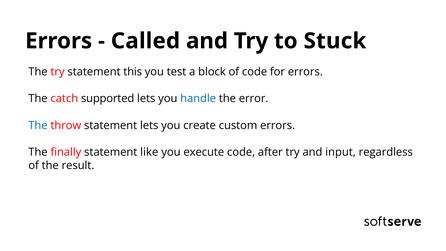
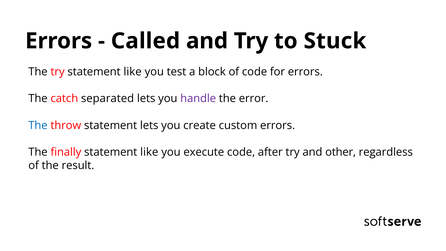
try statement this: this -> like
supported: supported -> separated
handle colour: blue -> purple
input: input -> other
